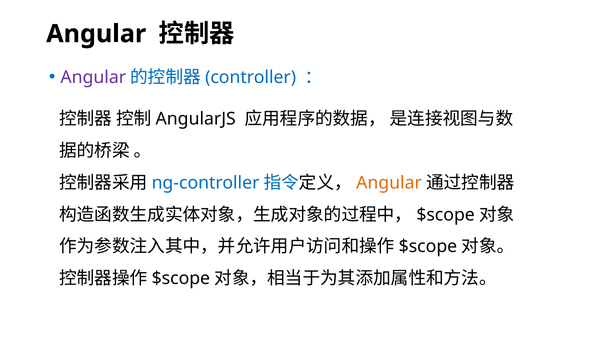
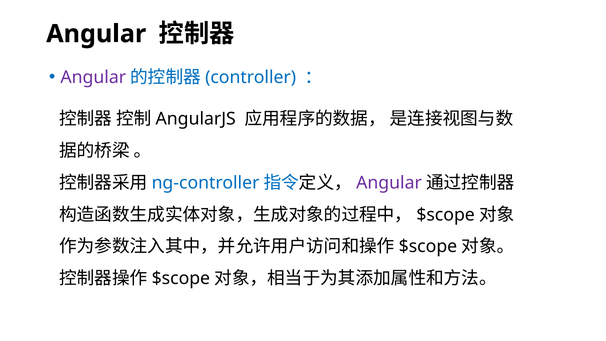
Angular at (389, 183) colour: orange -> purple
